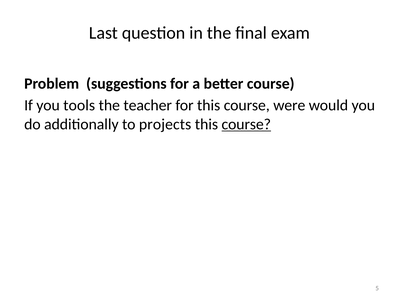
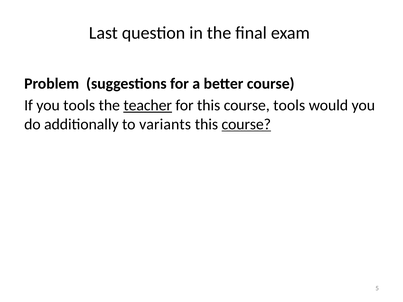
teacher underline: none -> present
course were: were -> tools
projects: projects -> variants
